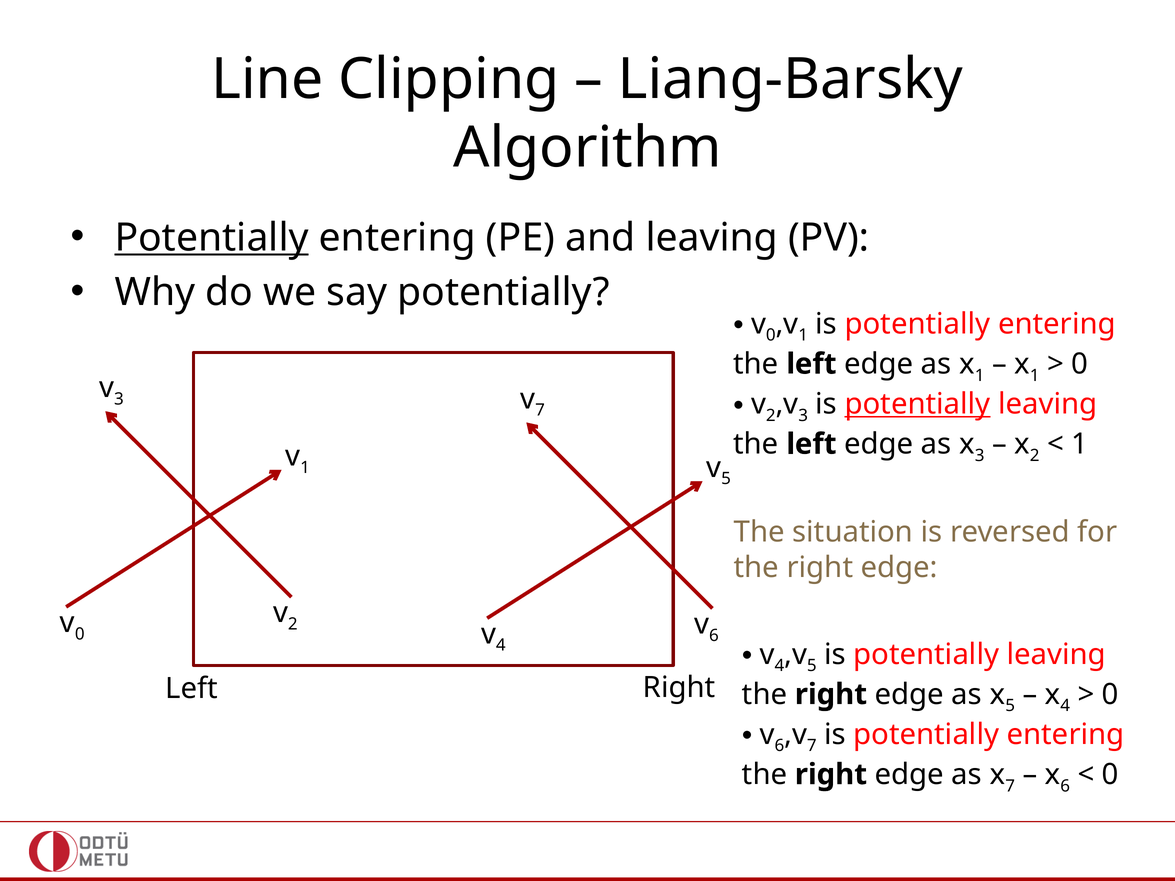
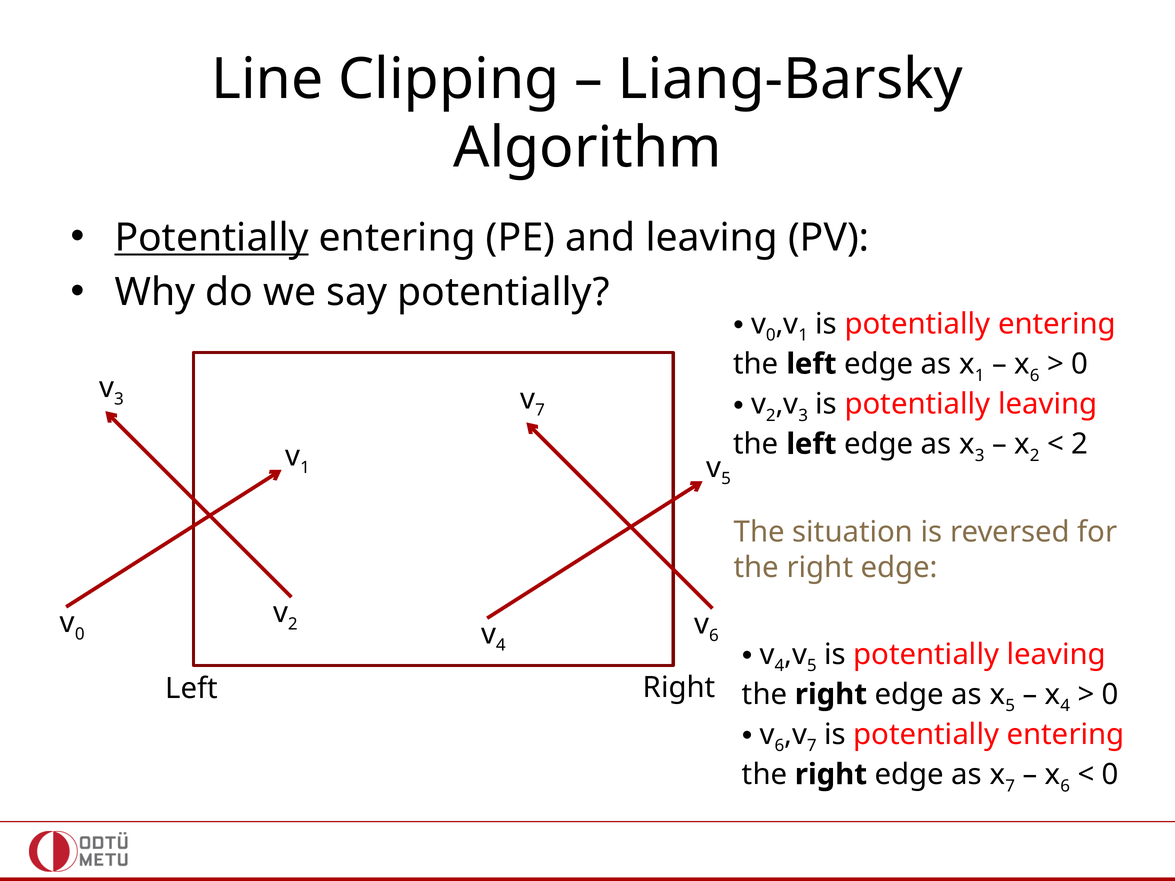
1 at (1035, 376): 1 -> 6
potentially at (918, 404) underline: present -> none
1 at (1080, 444): 1 -> 2
